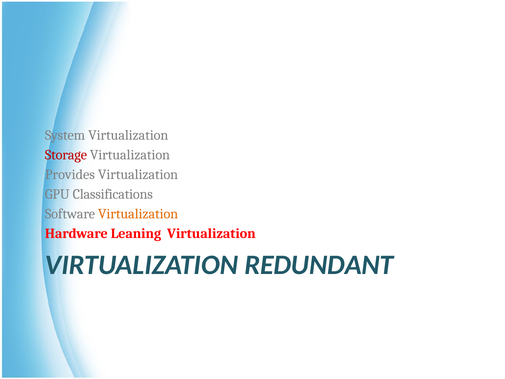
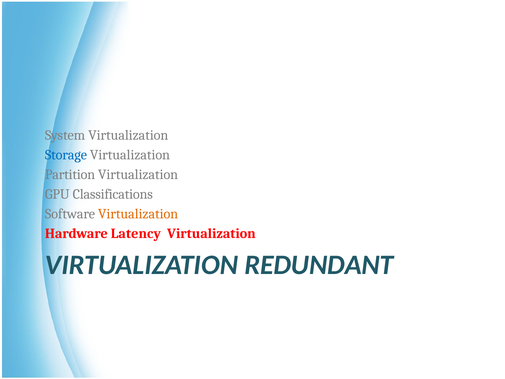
Storage colour: red -> blue
Provides: Provides -> Partition
Leaning: Leaning -> Latency
